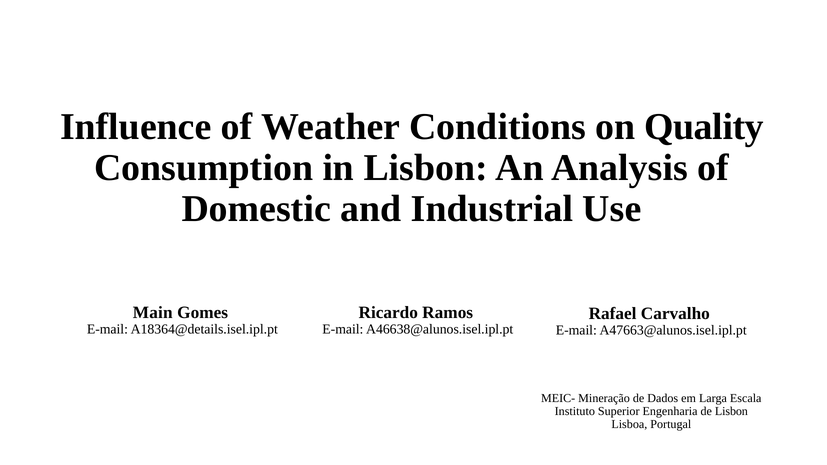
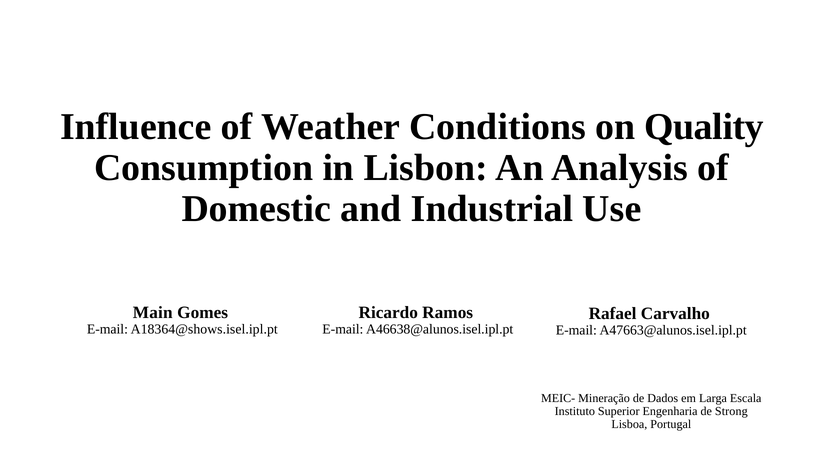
A18364@details.isel.ipl.pt: A18364@details.isel.ipl.pt -> A18364@shows.isel.ipl.pt
de Lisbon: Lisbon -> Strong
